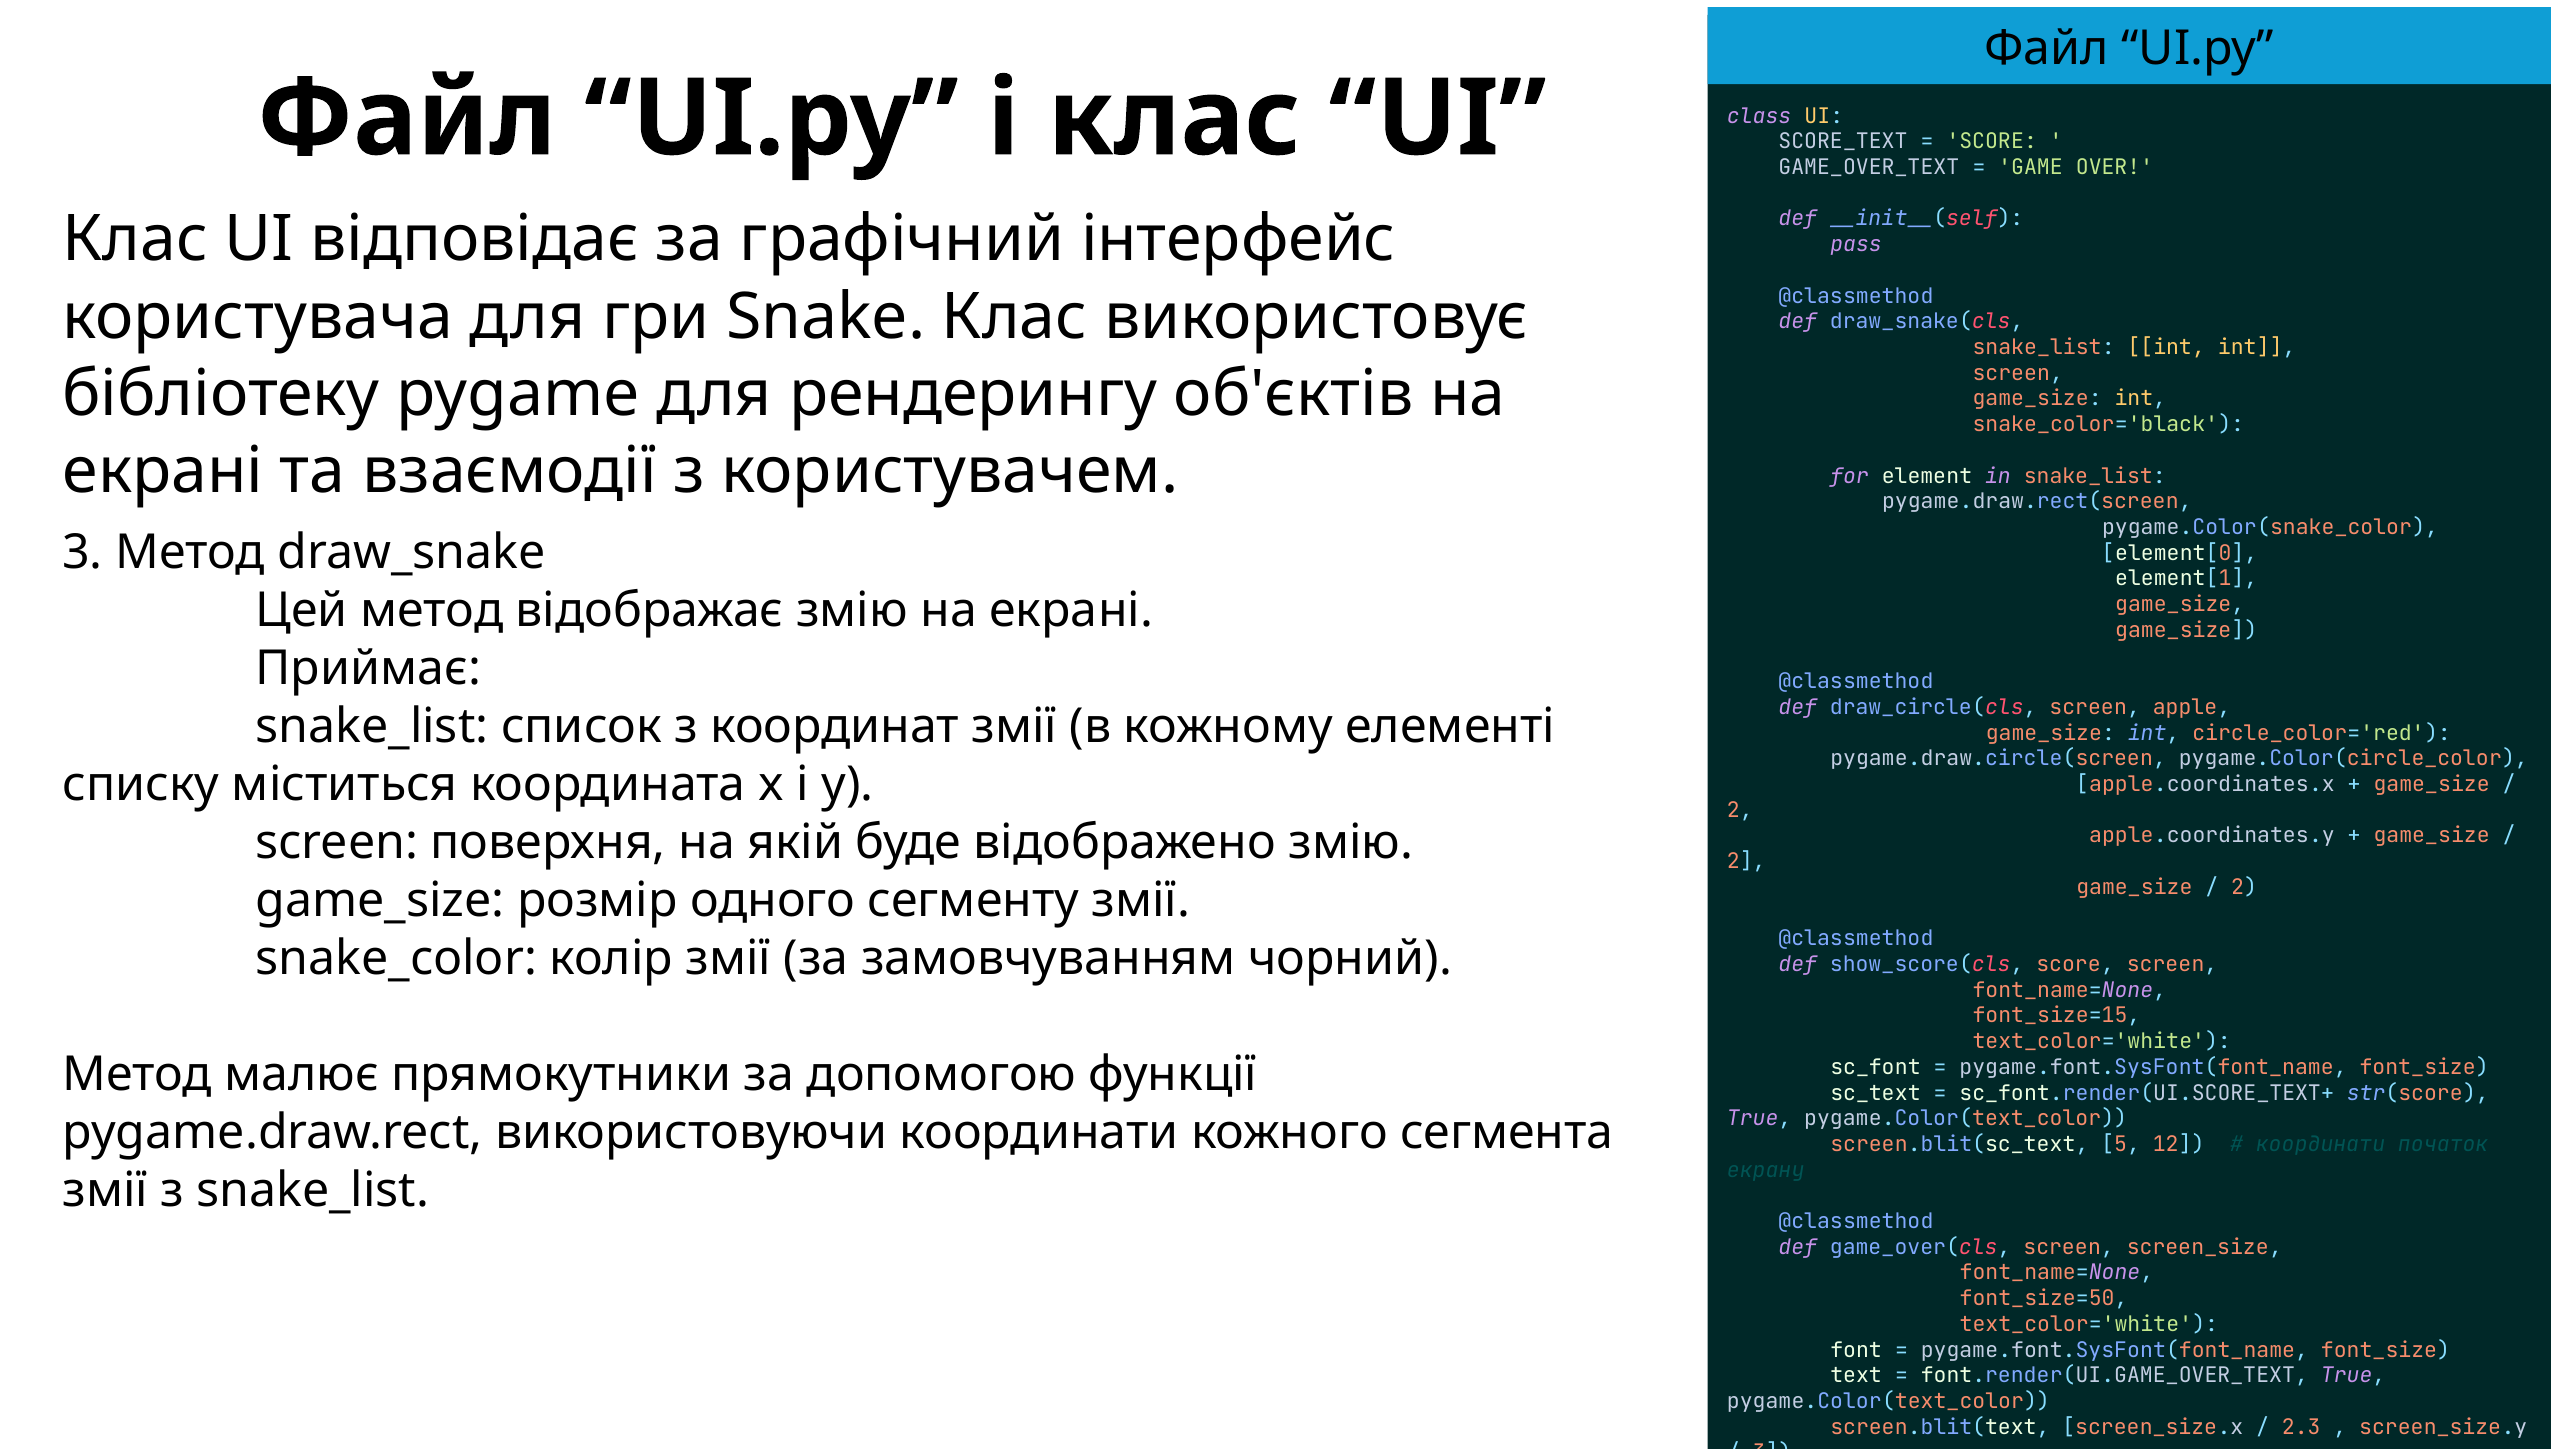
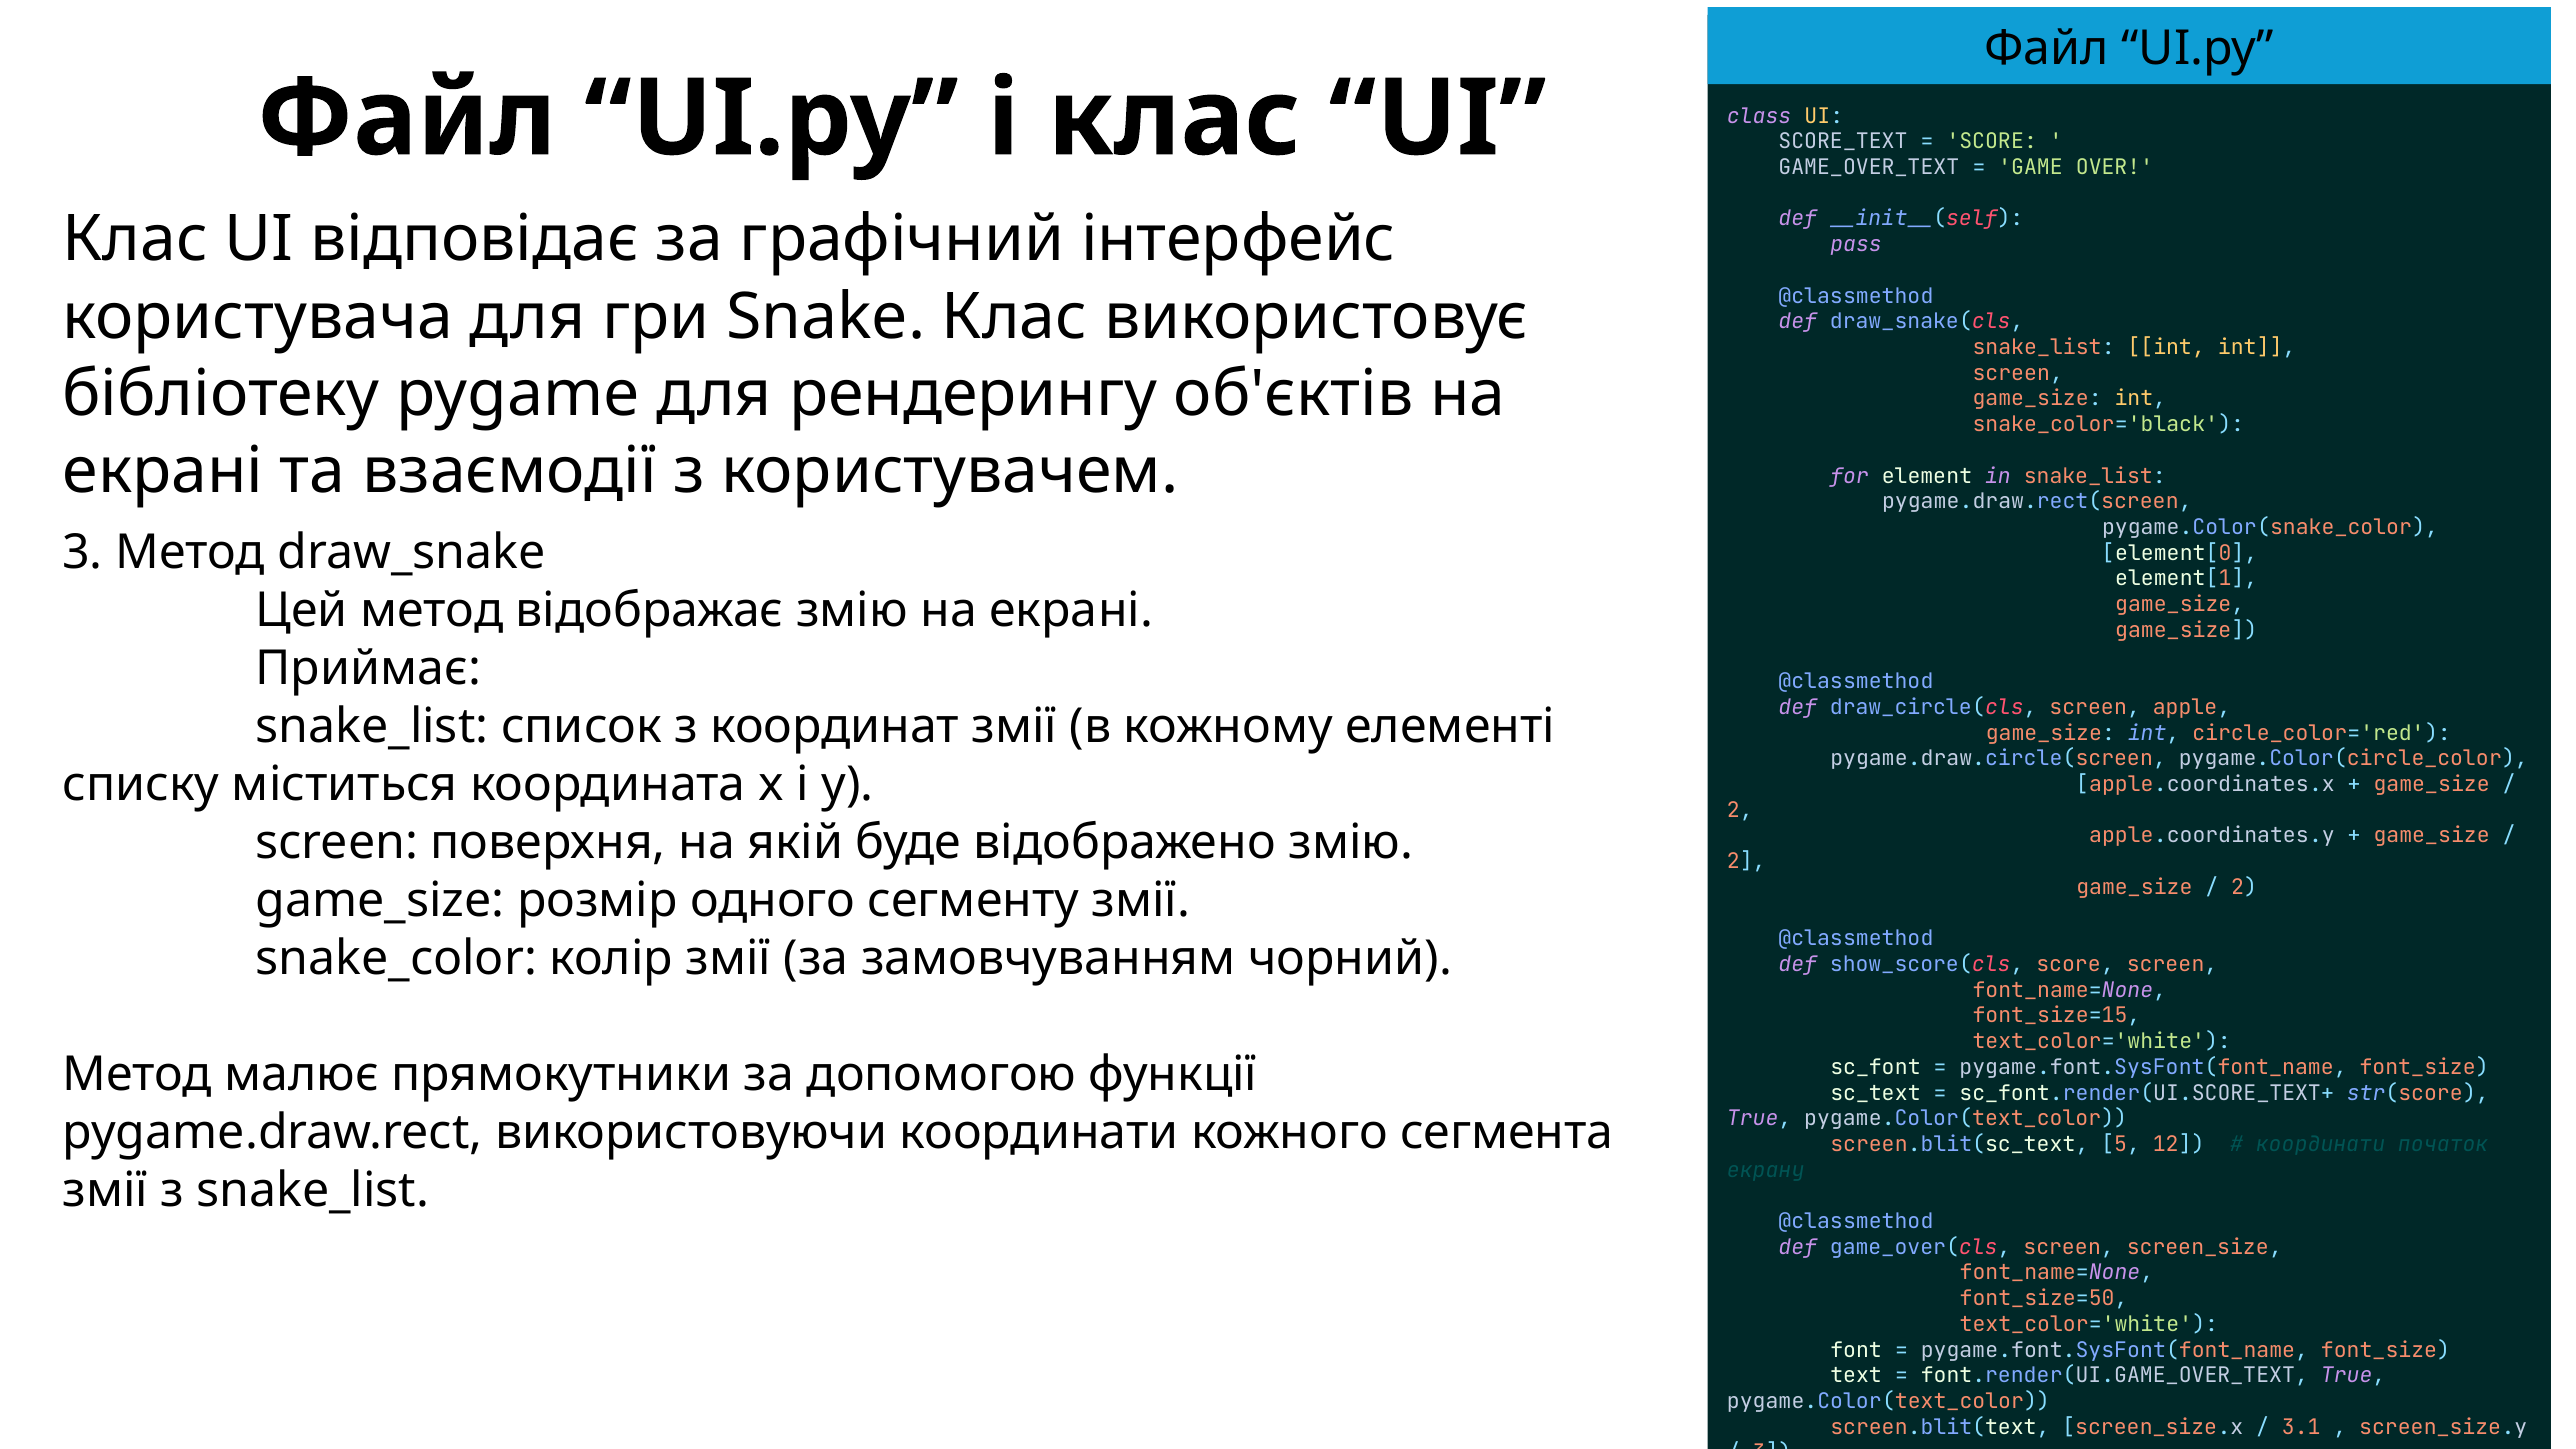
2.3: 2.3 -> 3.1
